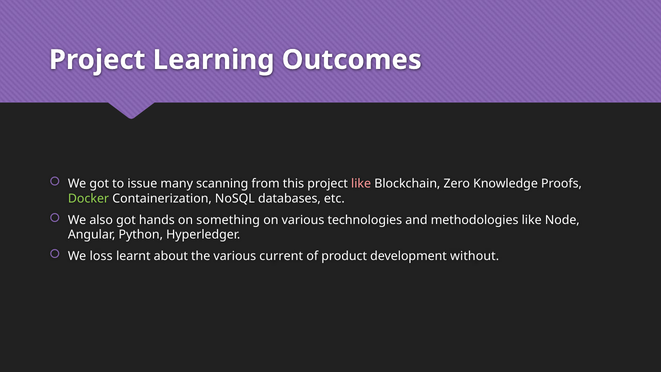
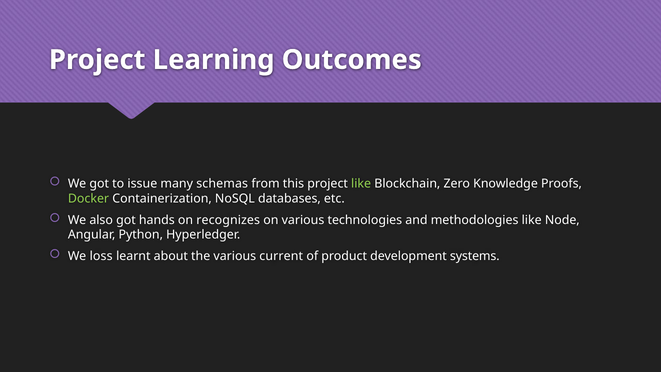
scanning: scanning -> schemas
like at (361, 184) colour: pink -> light green
something: something -> recognizes
without: without -> systems
